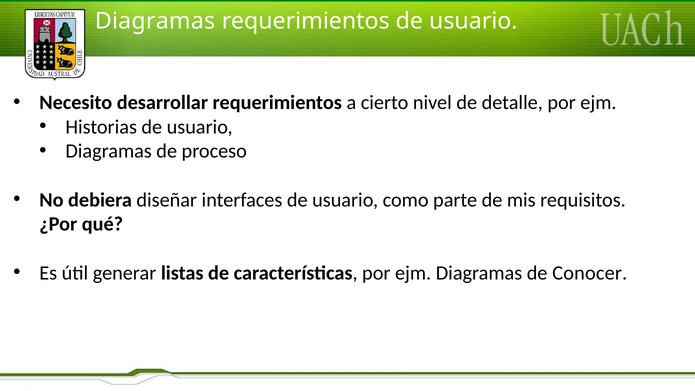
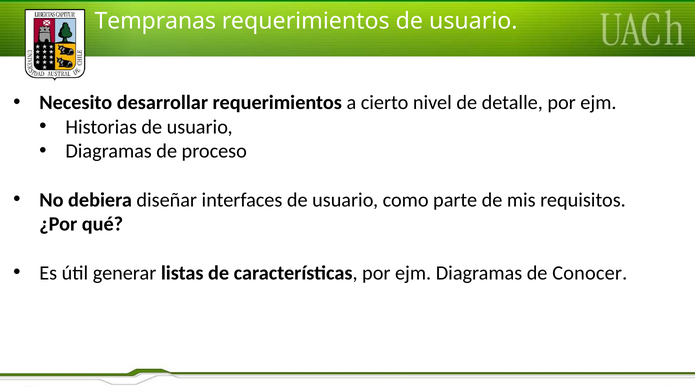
Diagramas at (155, 21): Diagramas -> Tempranas
